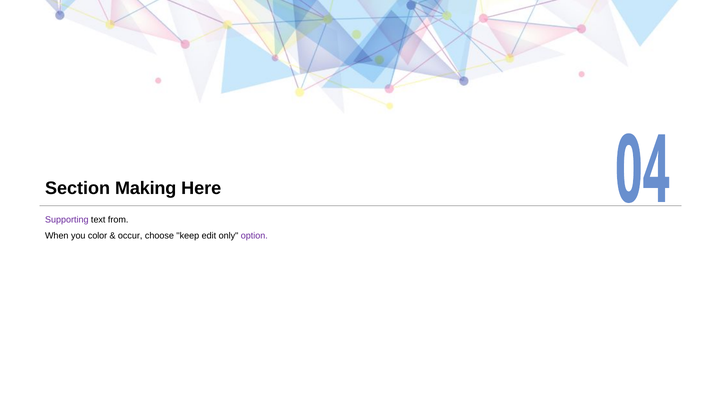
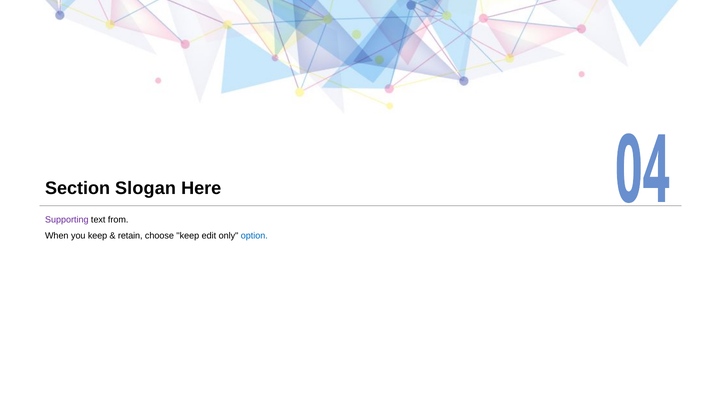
Making: Making -> Slogan
you color: color -> keep
occur: occur -> retain
option colour: purple -> blue
